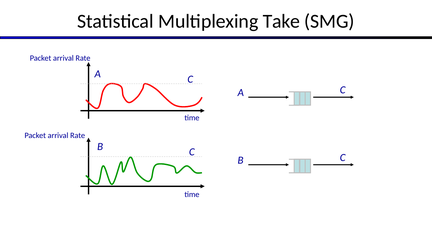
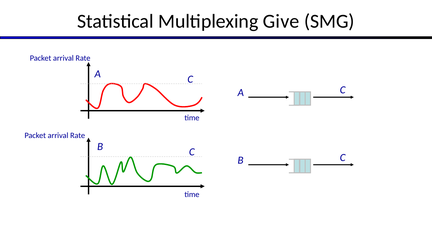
Take: Take -> Give
